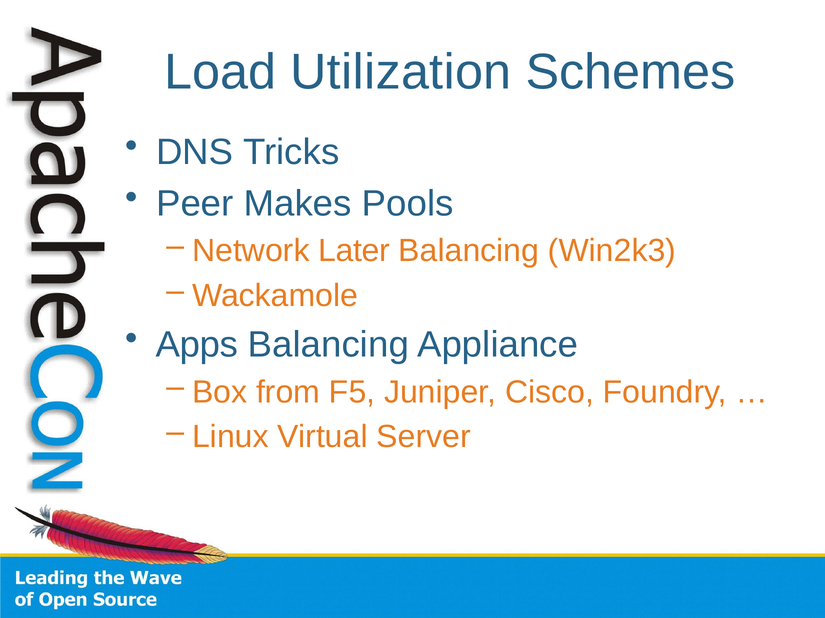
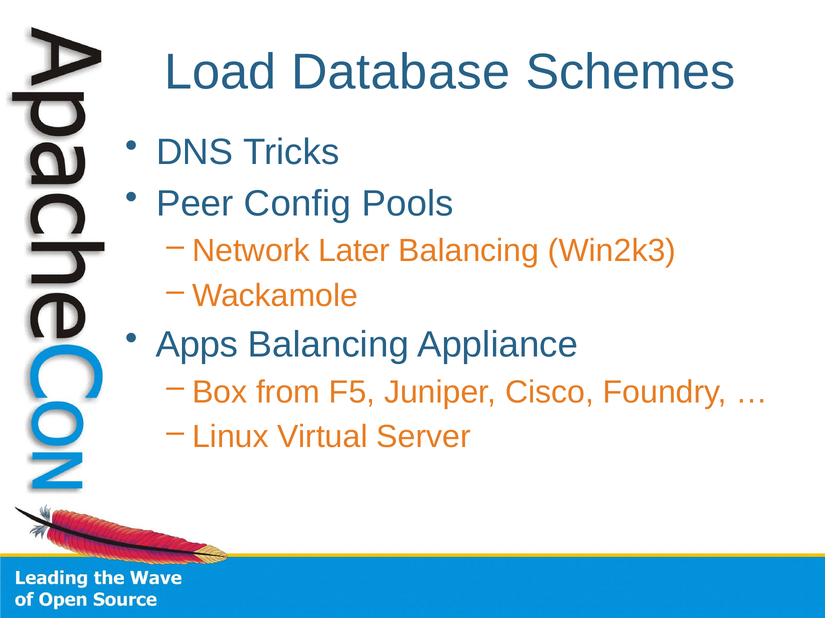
Utilization: Utilization -> Database
Makes: Makes -> Config
